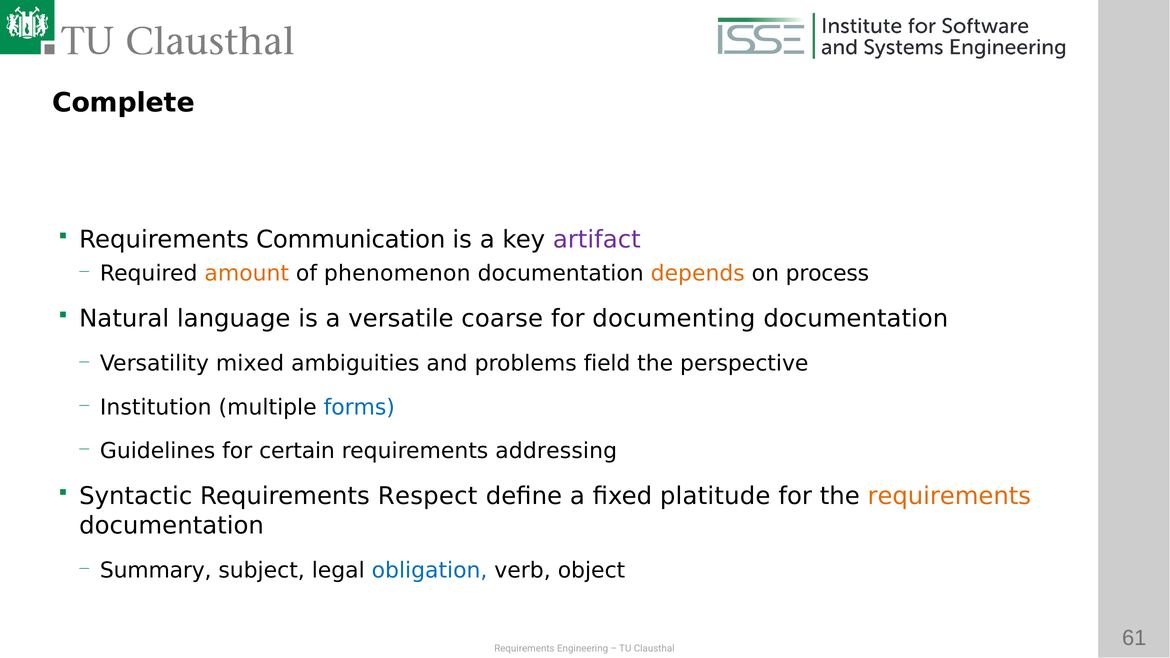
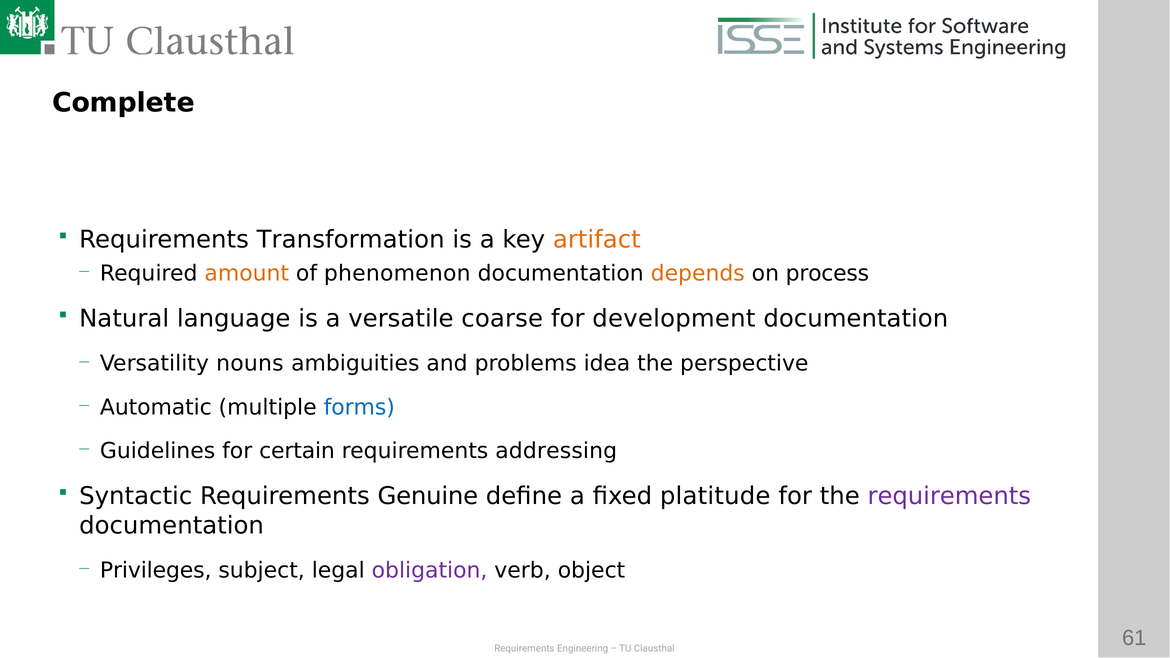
Communication: Communication -> Transformation
artifact colour: purple -> orange
documenting: documenting -> development
mixed: mixed -> nouns
field: field -> idea
Institution: Institution -> Automatic
Respect: Respect -> Genuine
requirements at (949, 496) colour: orange -> purple
Summary: Summary -> Privileges
obligation colour: blue -> purple
